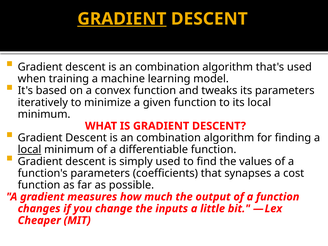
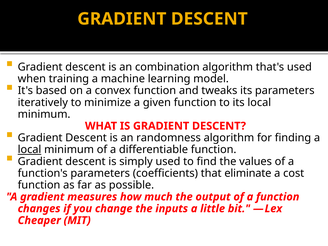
GRADIENT at (122, 19) underline: present -> none
combination at (169, 138): combination -> randomness
synapses: synapses -> eliminate
